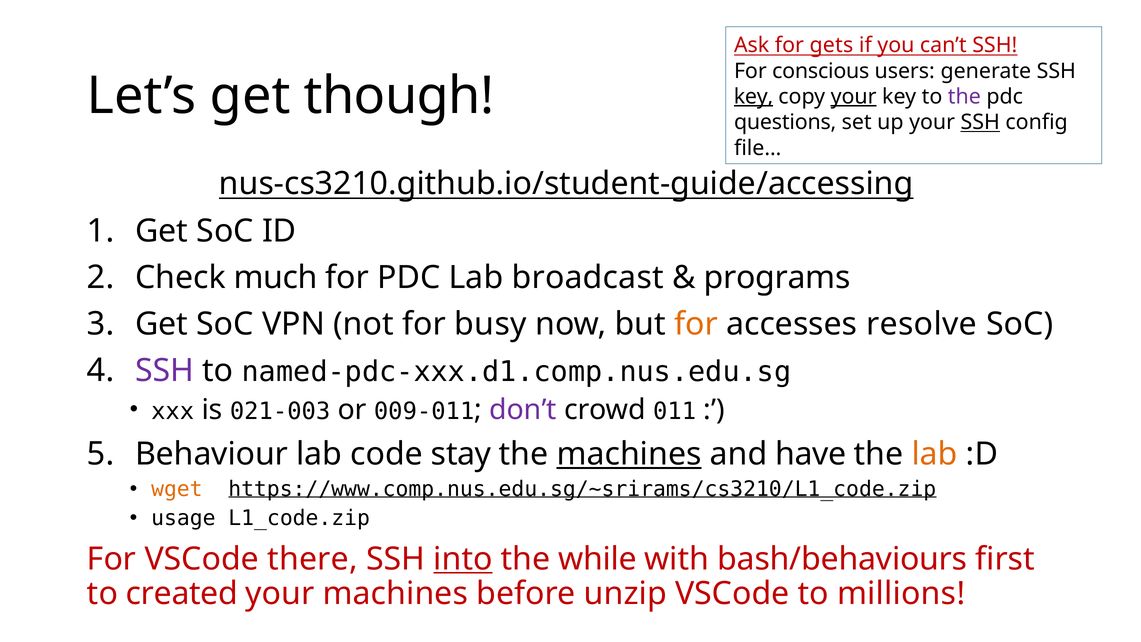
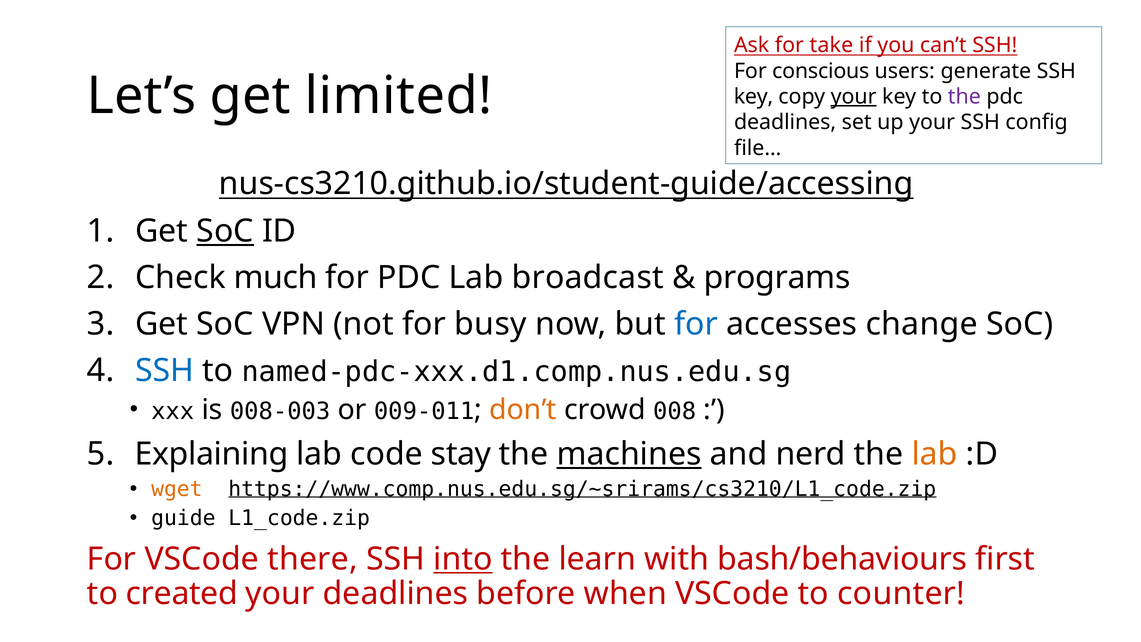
gets: gets -> take
though: though -> limited
key at (754, 97) underline: present -> none
questions at (785, 122): questions -> deadlines
SSH at (980, 122) underline: present -> none
SoC at (225, 231) underline: none -> present
for at (696, 324) colour: orange -> blue
resolve: resolve -> change
SSH at (165, 371) colour: purple -> blue
021-003: 021-003 -> 008-003
don’t colour: purple -> orange
011: 011 -> 008
Behaviour: Behaviour -> Explaining
have: have -> nerd
usage: usage -> guide
while: while -> learn
your machines: machines -> deadlines
unzip: unzip -> when
millions: millions -> counter
